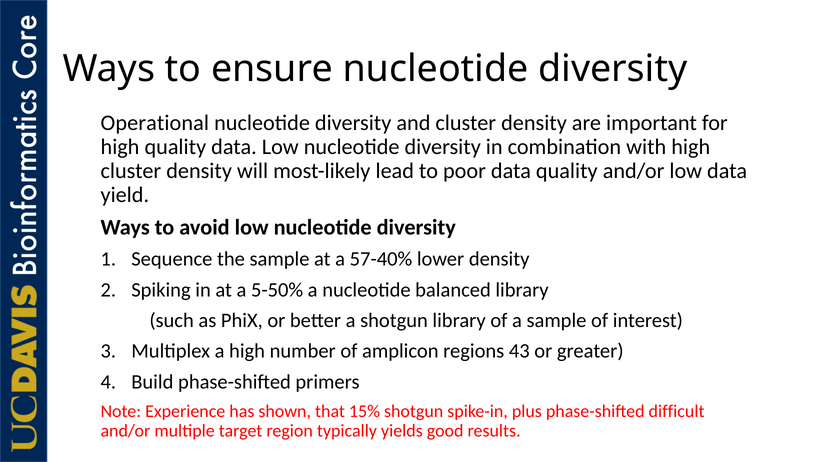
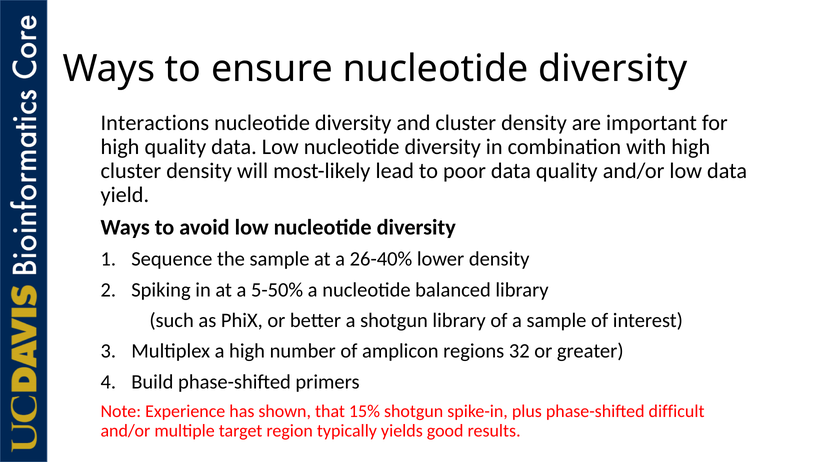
Operational: Operational -> Interactions
57-40%: 57-40% -> 26-40%
43: 43 -> 32
